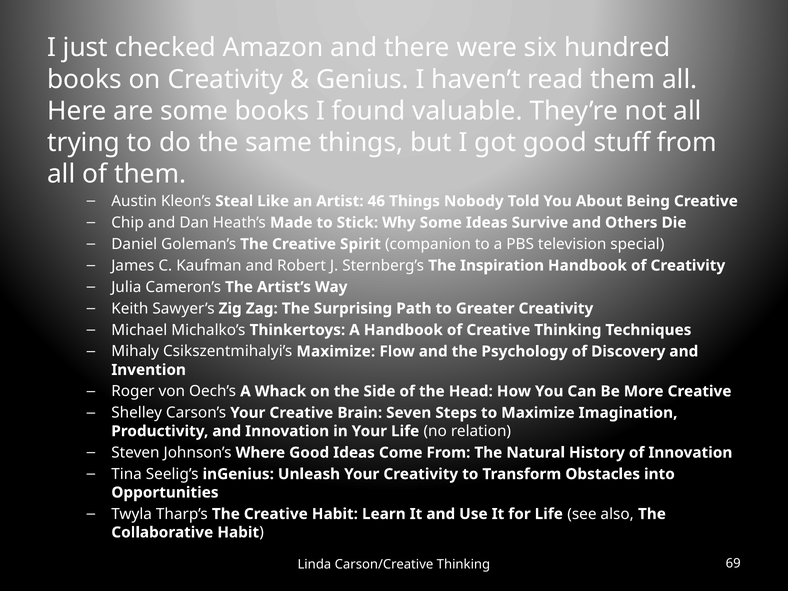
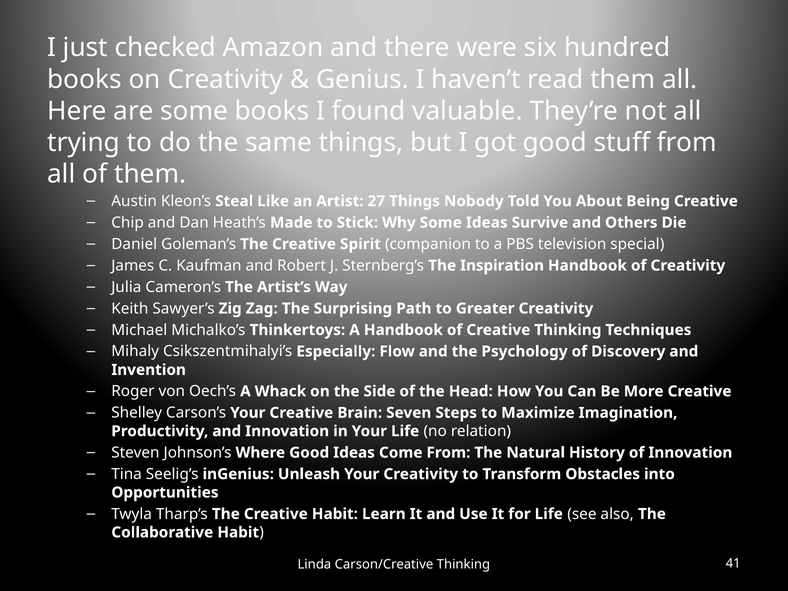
46: 46 -> 27
Csikszentmihalyi’s Maximize: Maximize -> Especially
69: 69 -> 41
